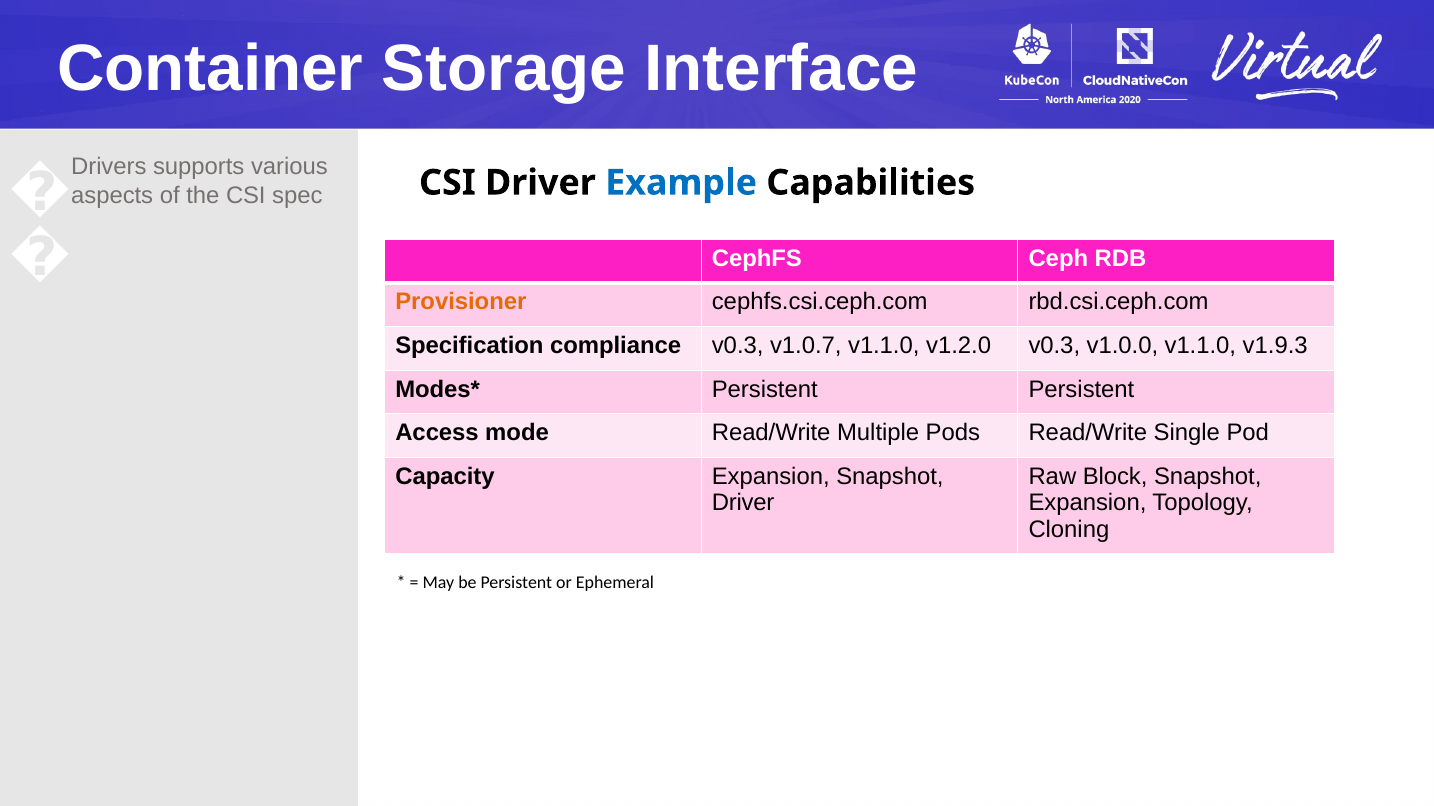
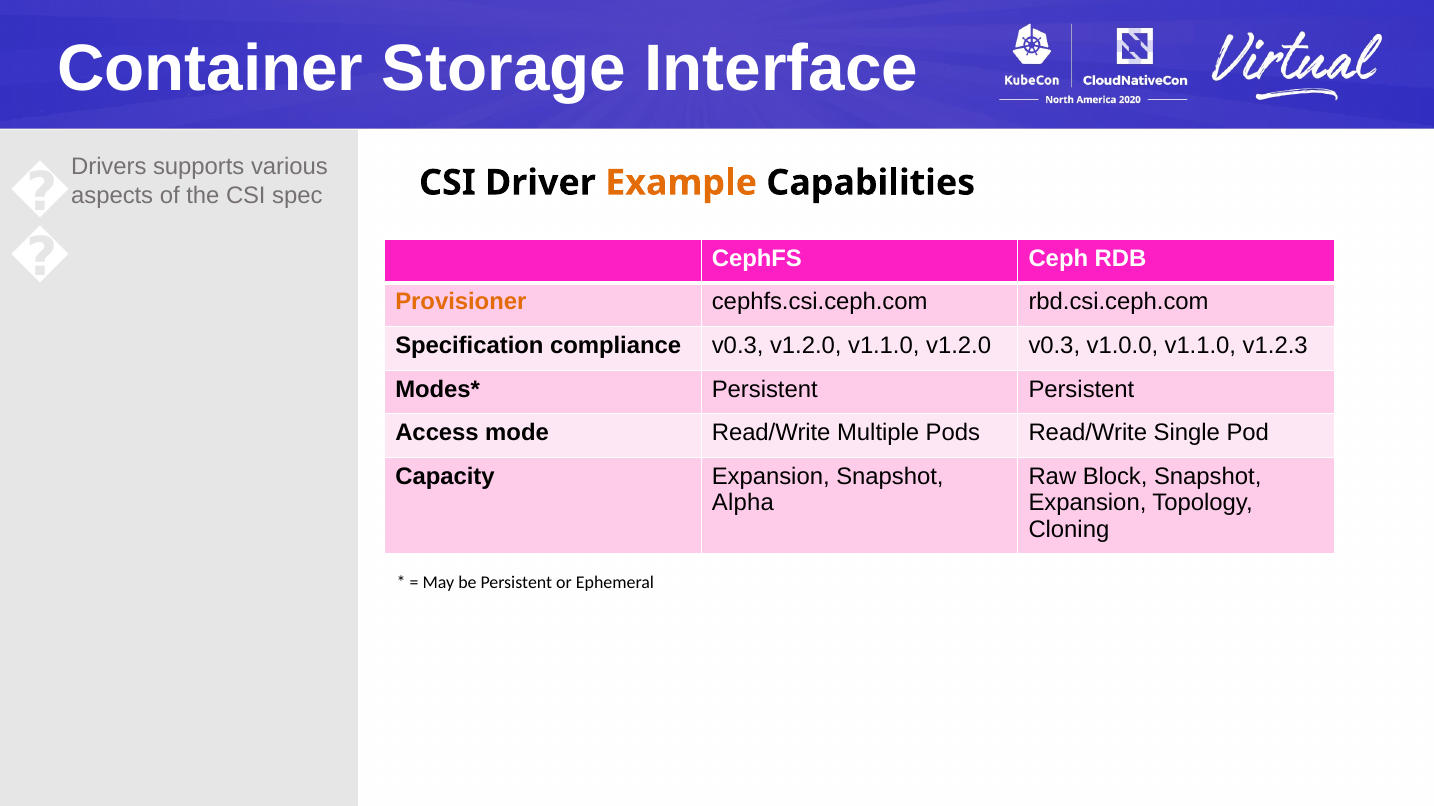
Example colour: blue -> orange
v0.3 v1.0.7: v1.0.7 -> v1.2.0
v1.9.3: v1.9.3 -> v1.2.3
Driver at (743, 503): Driver -> Alpha
